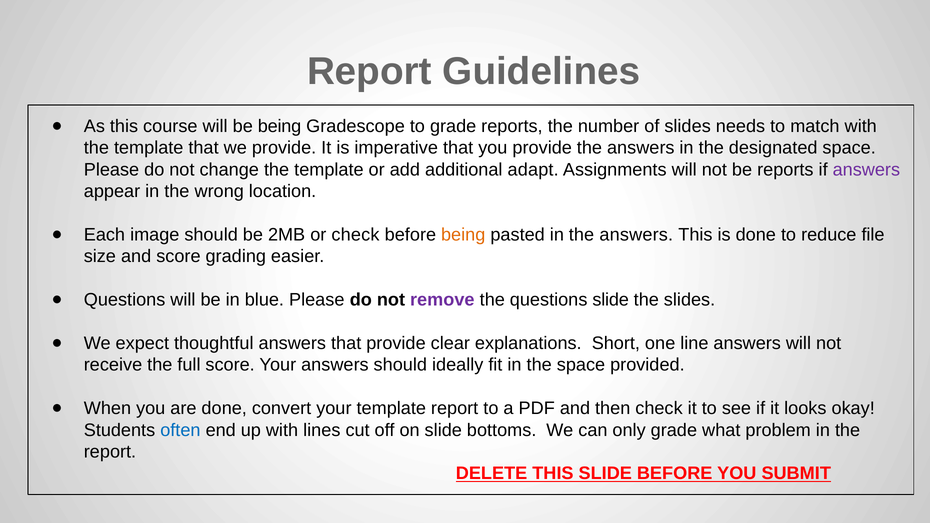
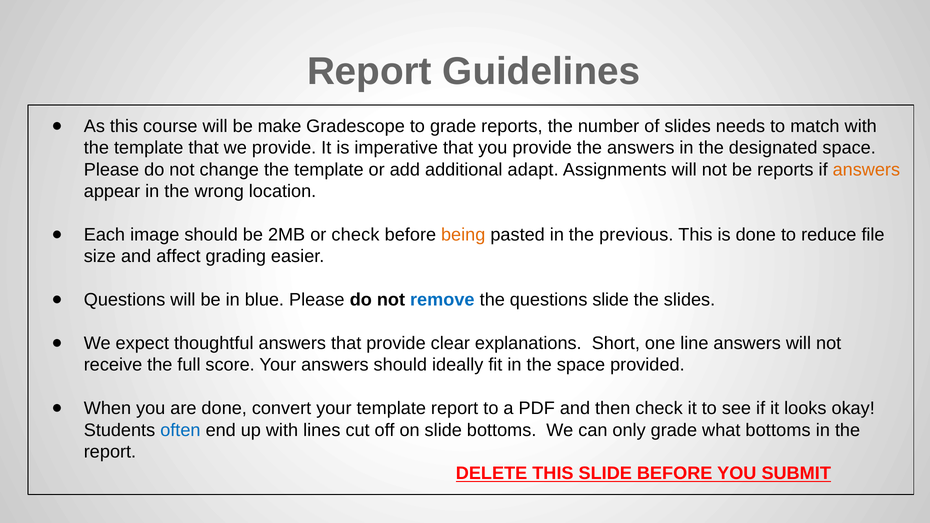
be being: being -> make
answers at (866, 170) colour: purple -> orange
in the answers: answers -> previous
and score: score -> affect
remove colour: purple -> blue
what problem: problem -> bottoms
